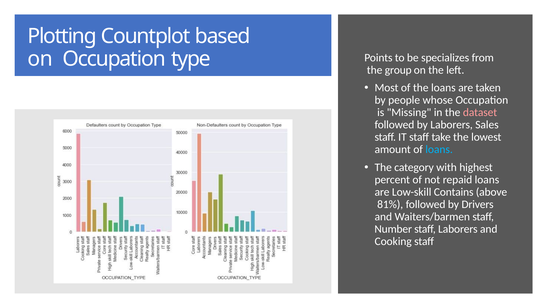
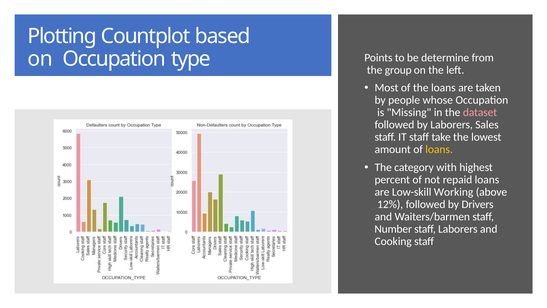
specializes: specializes -> determine
loans at (439, 149) colour: light blue -> yellow
Contains: Contains -> Working
81%: 81% -> 12%
